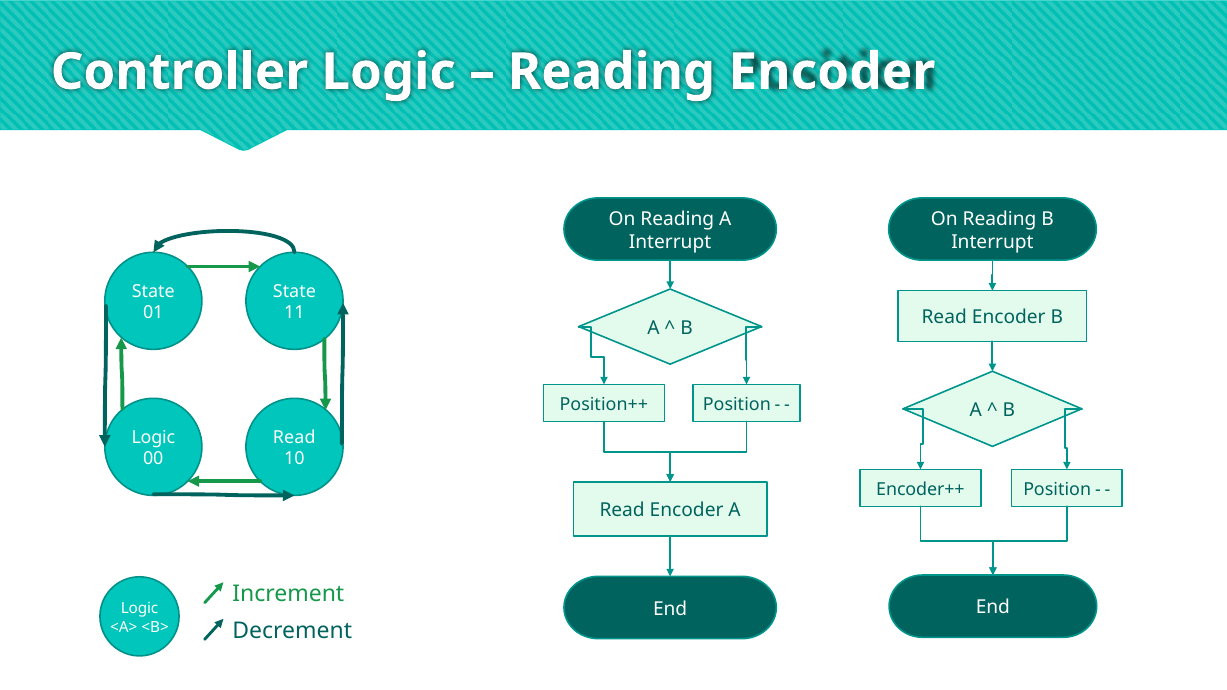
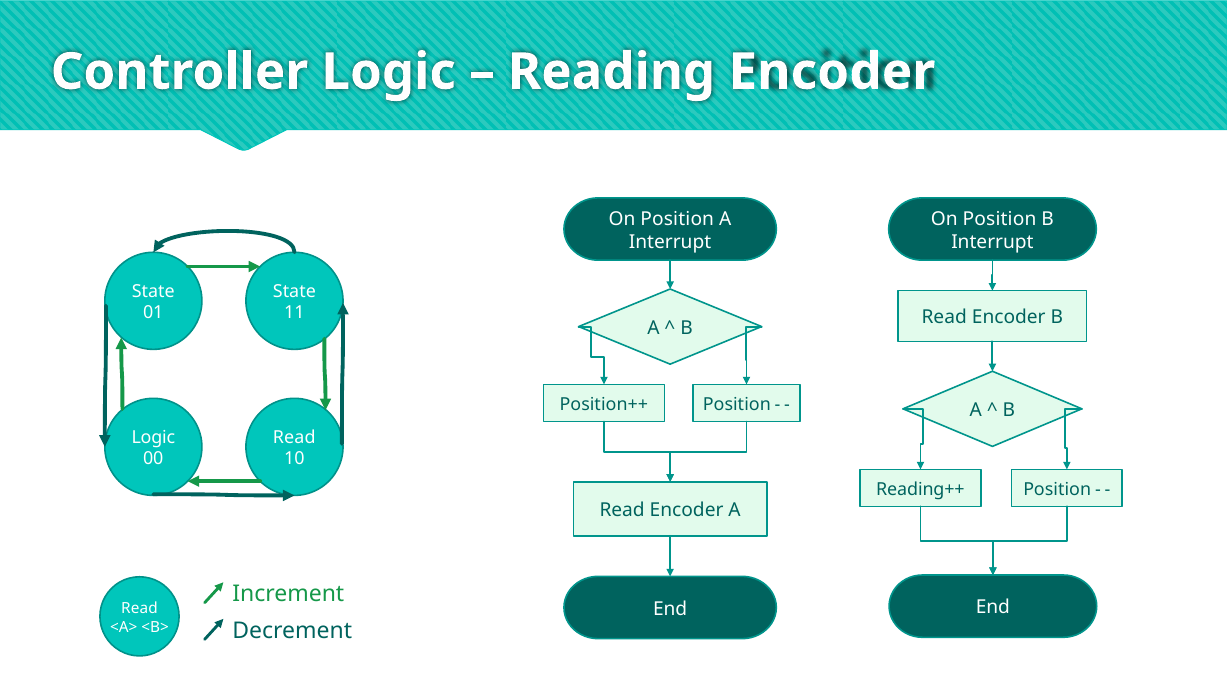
Reading at (677, 219): Reading -> Position
Reading at (1000, 219): Reading -> Position
Encoder++: Encoder++ -> Reading++
Logic at (140, 609): Logic -> Read
